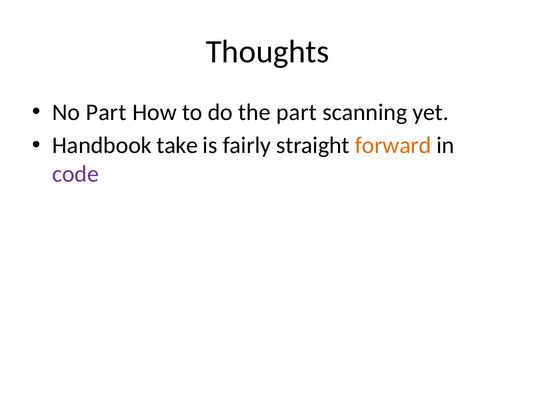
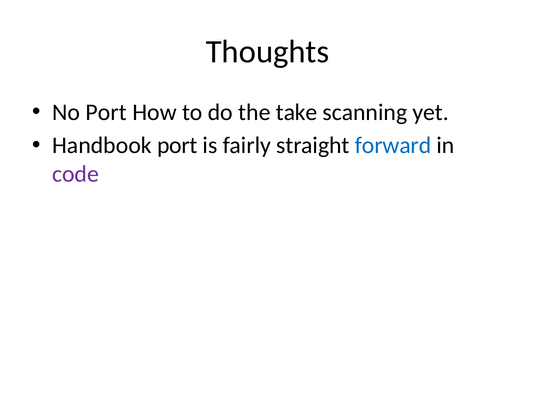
No Part: Part -> Port
the part: part -> take
Handbook take: take -> port
forward colour: orange -> blue
